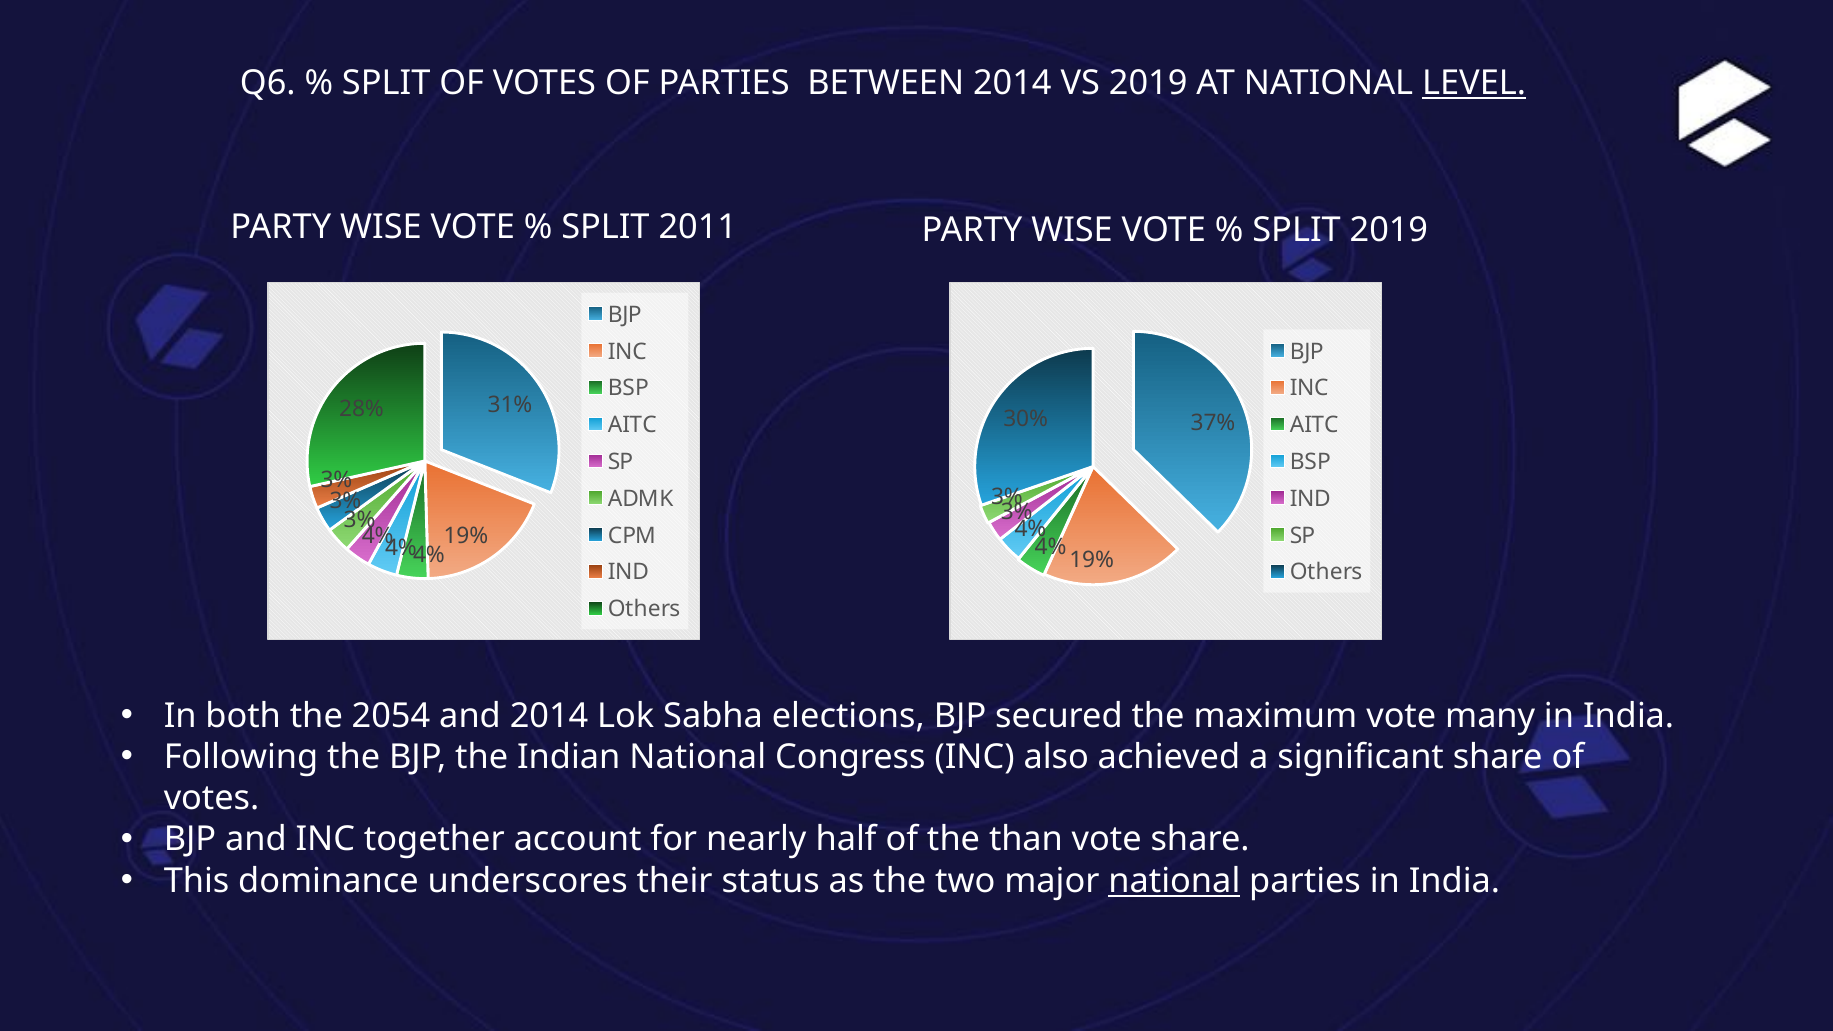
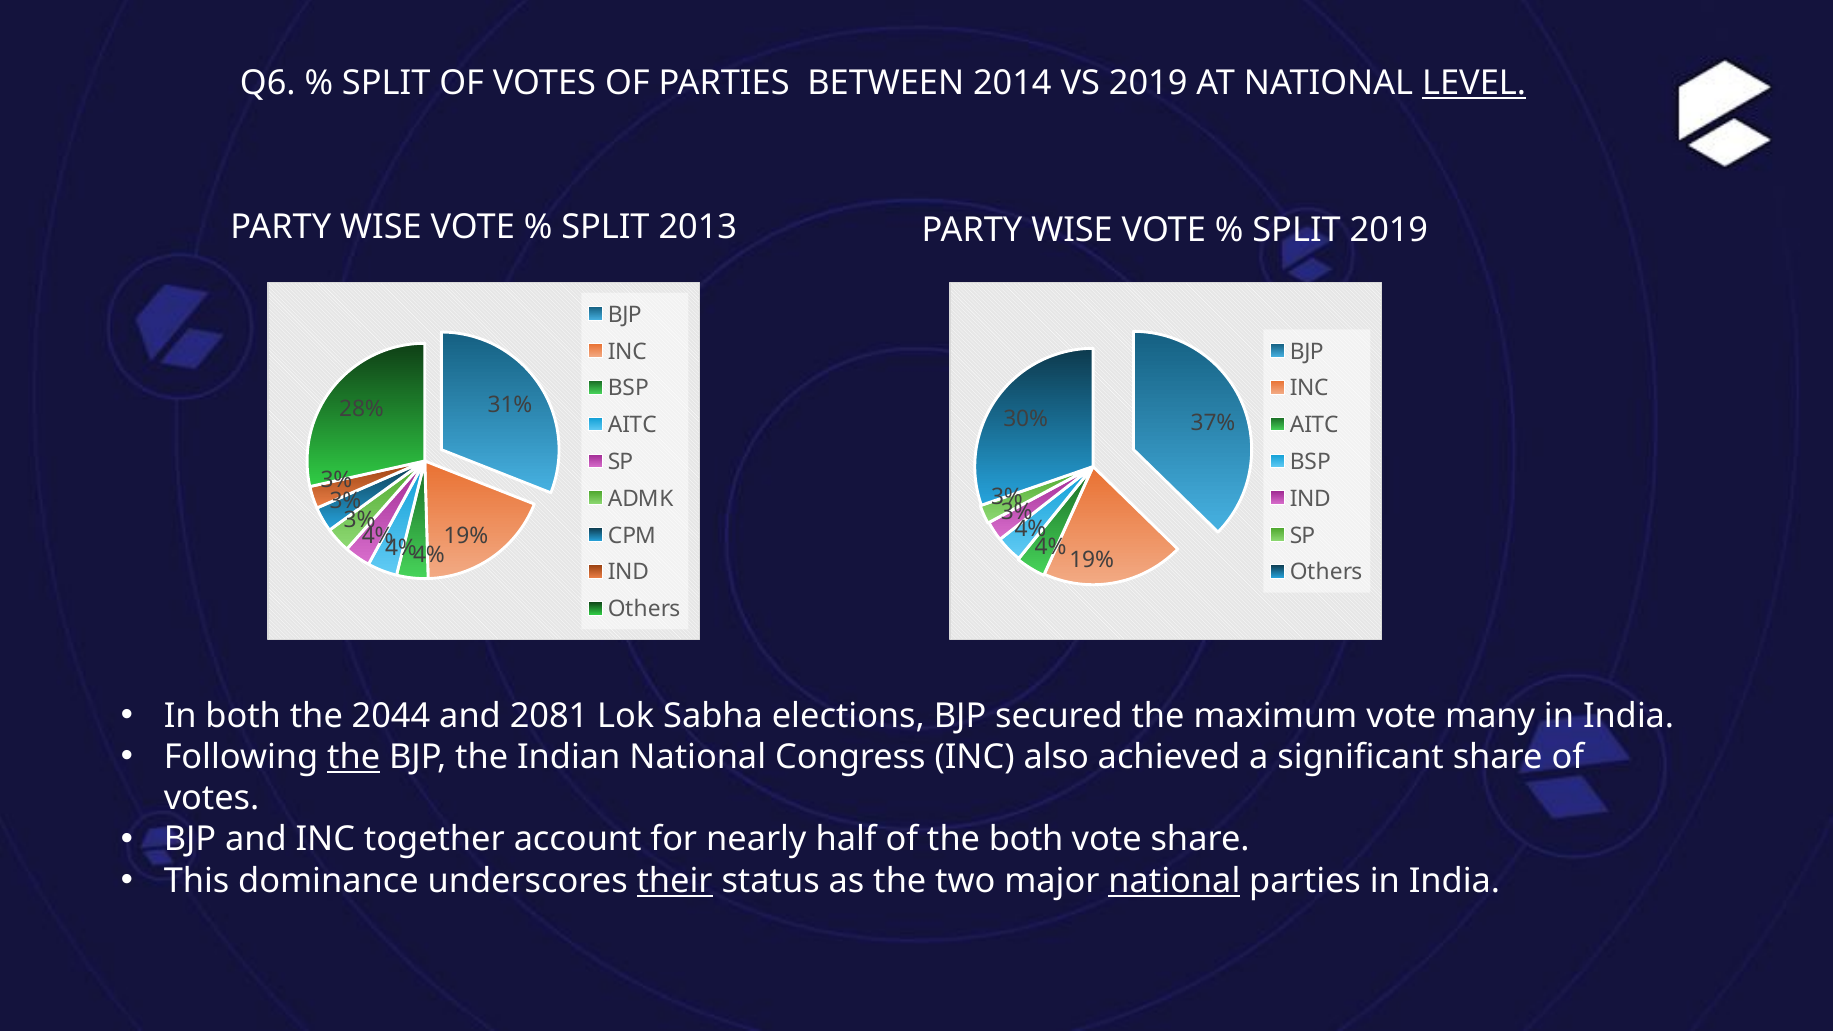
2011: 2011 -> 2013
2054: 2054 -> 2044
and 2014: 2014 -> 2081
the at (354, 757) underline: none -> present
the than: than -> both
their underline: none -> present
